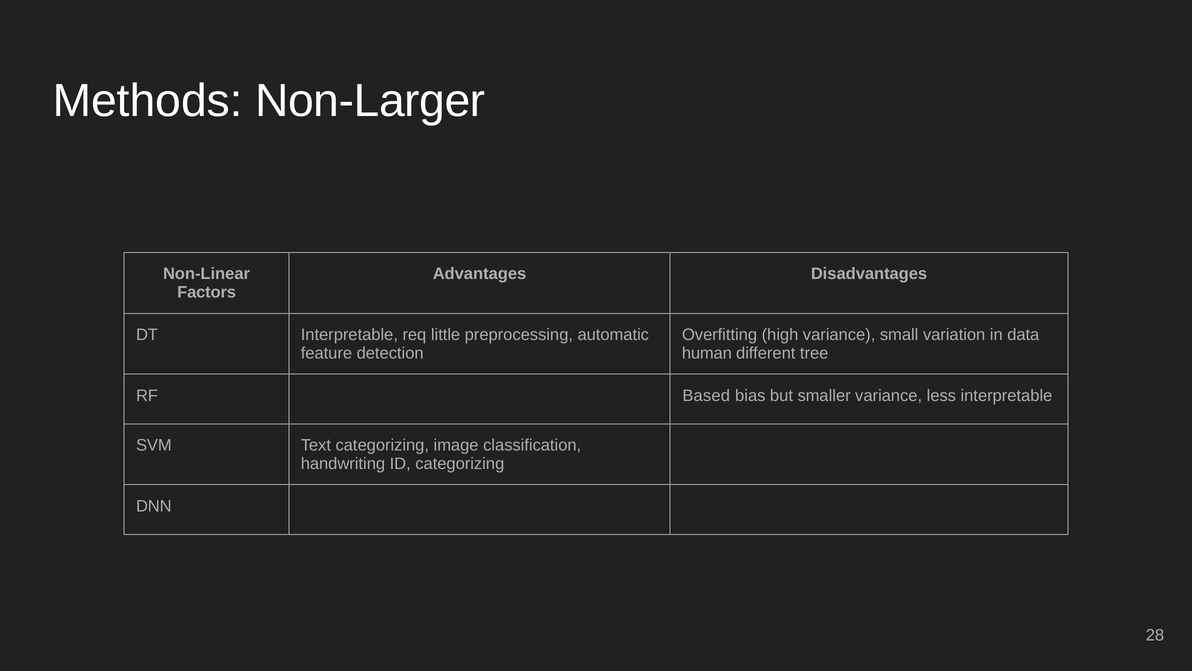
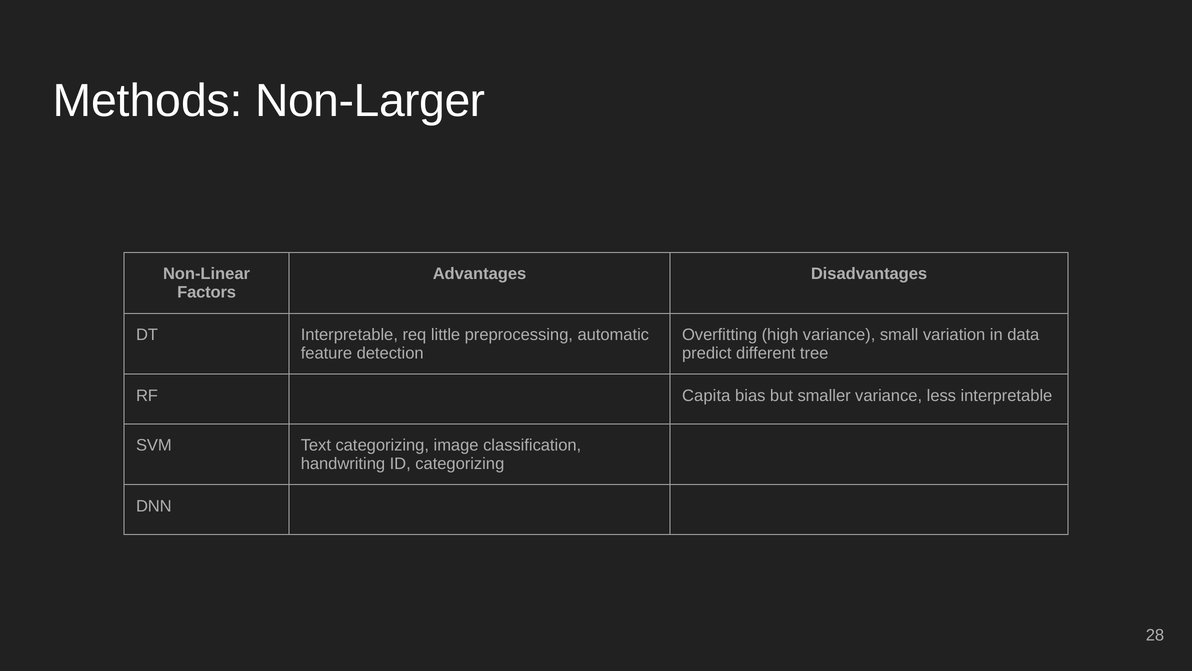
human: human -> predict
Based: Based -> Capita
